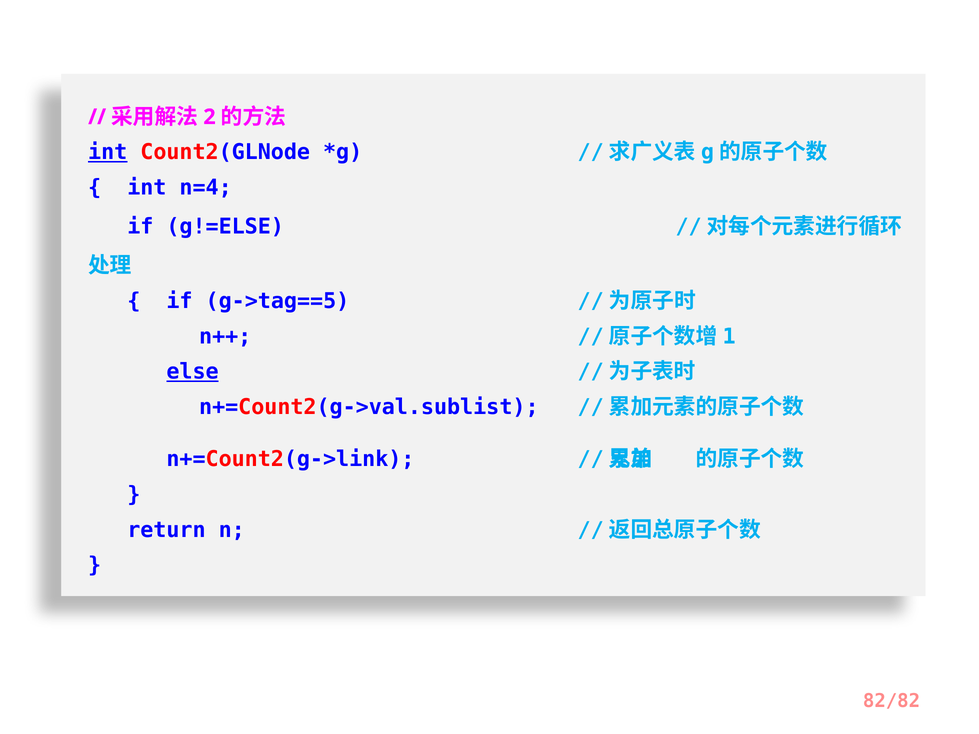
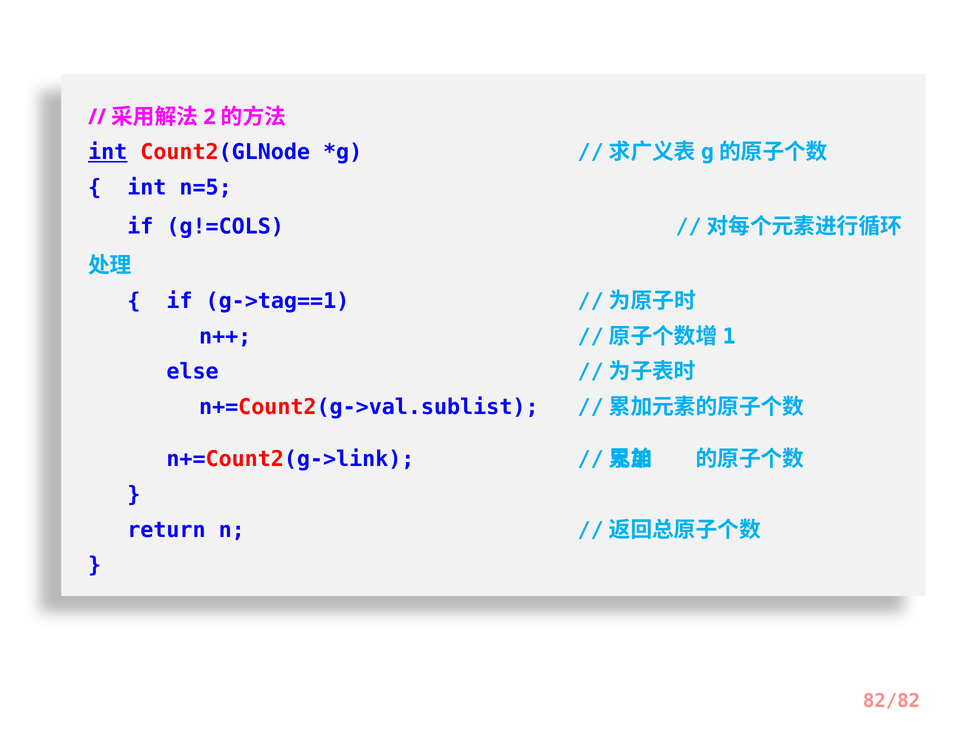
n=4: n=4 -> n=5
g!=ELSE: g!=ELSE -> g!=COLS
g->tag==5: g->tag==5 -> g->tag==1
else underline: present -> none
